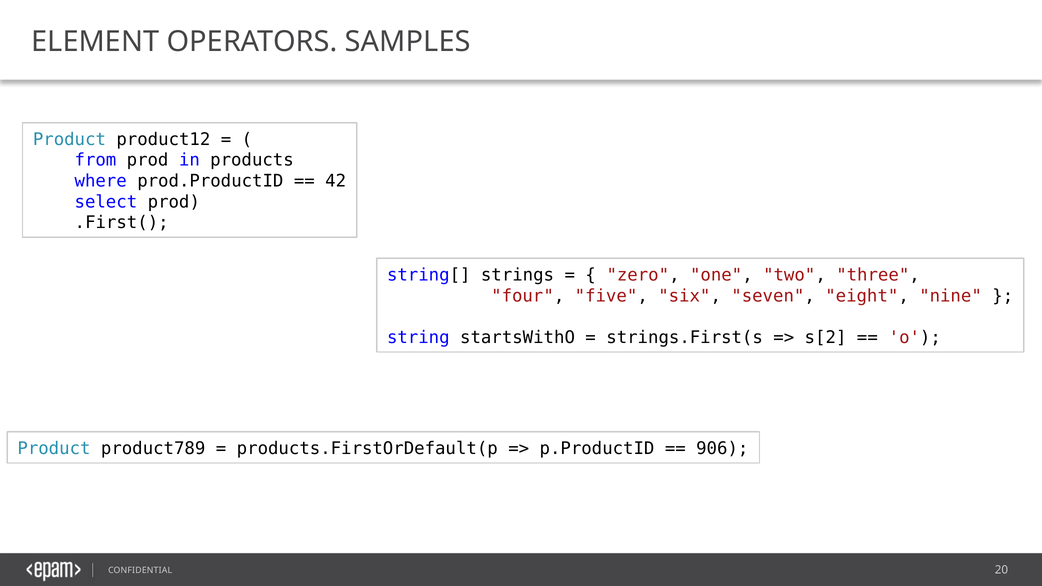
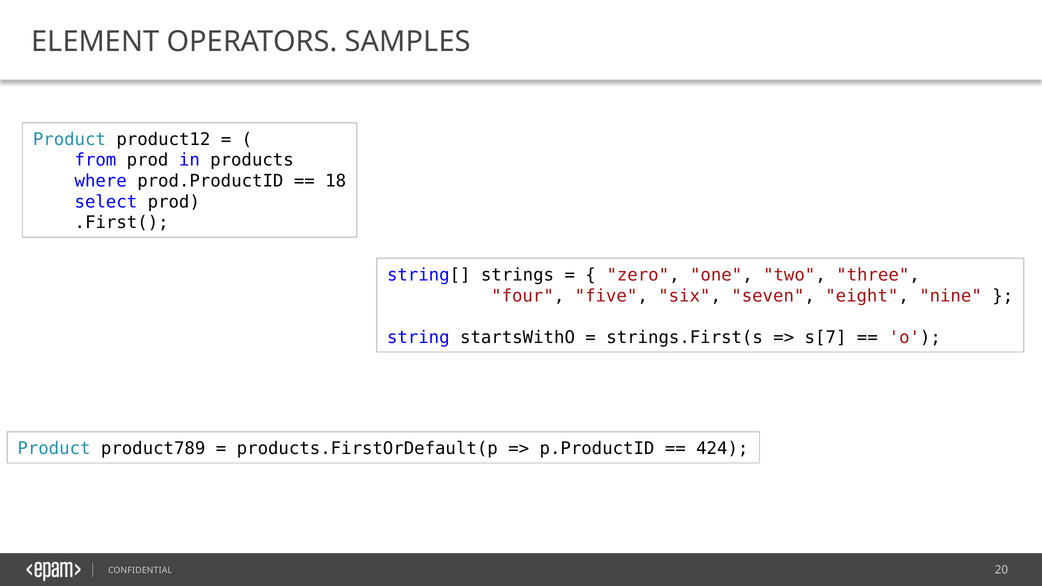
42: 42 -> 18
s[2: s[2 -> s[7
906: 906 -> 424
